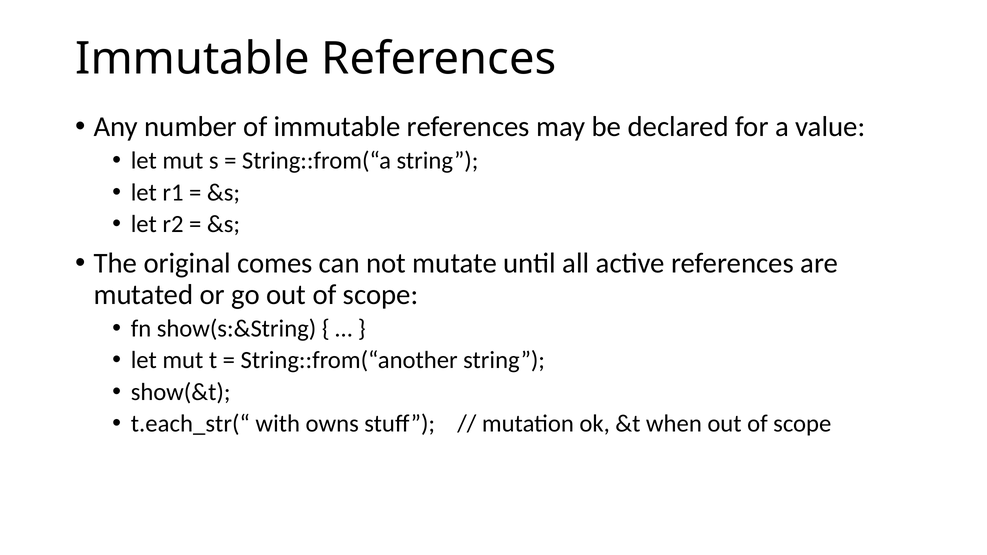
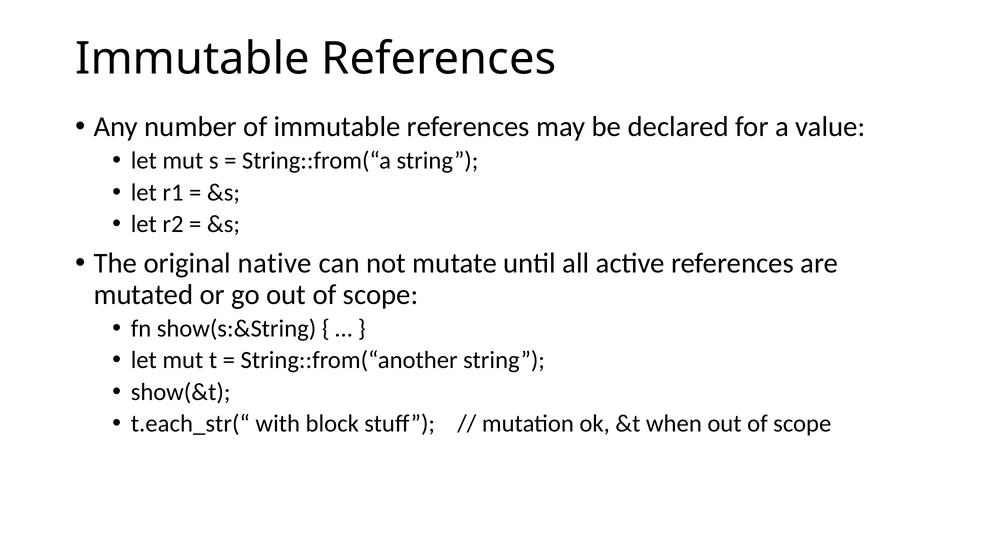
comes: comes -> native
owns: owns -> block
